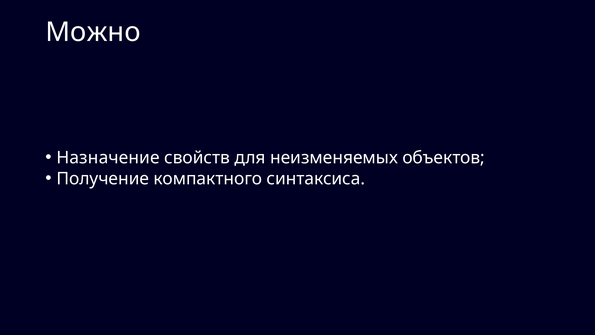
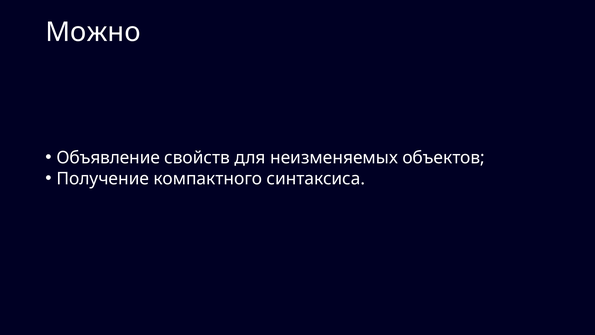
Назначение: Назначение -> Объявление
